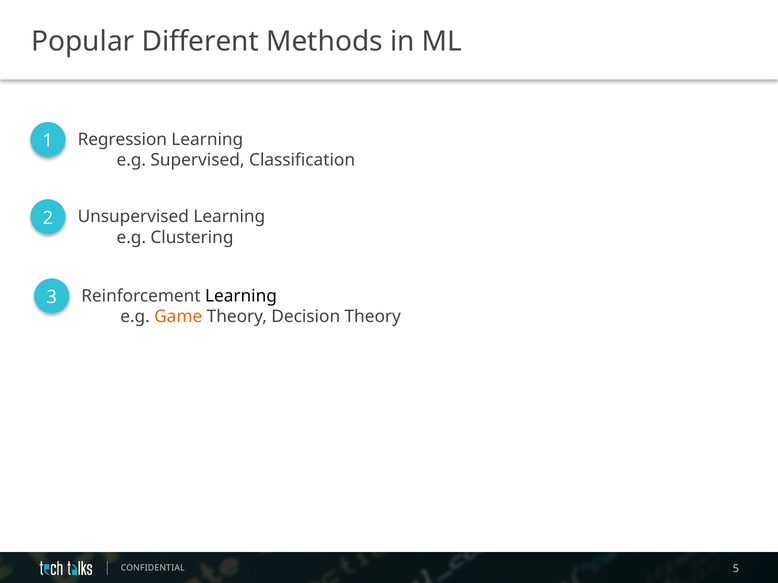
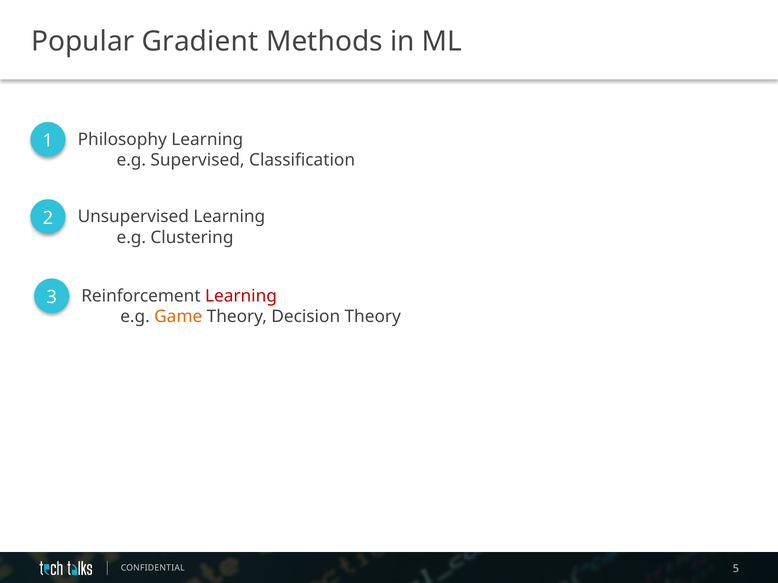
Different: Different -> Gradient
Regression: Regression -> Philosophy
Learning at (241, 296) colour: black -> red
